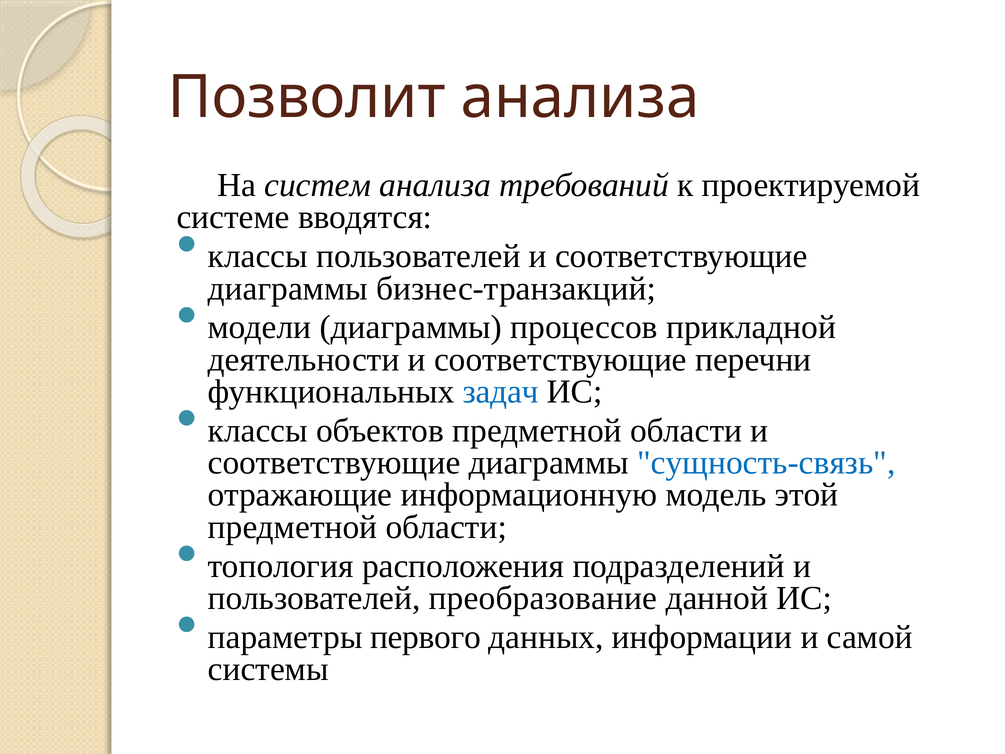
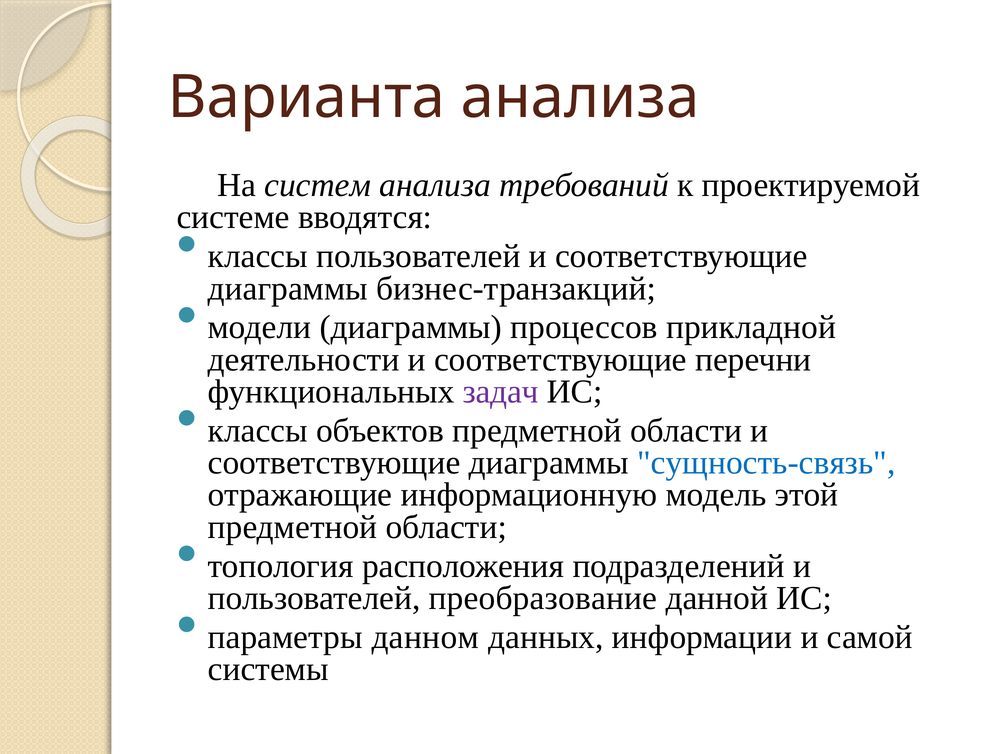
Позволит: Позволит -> Варианта
задач colour: blue -> purple
первого: первого -> данном
